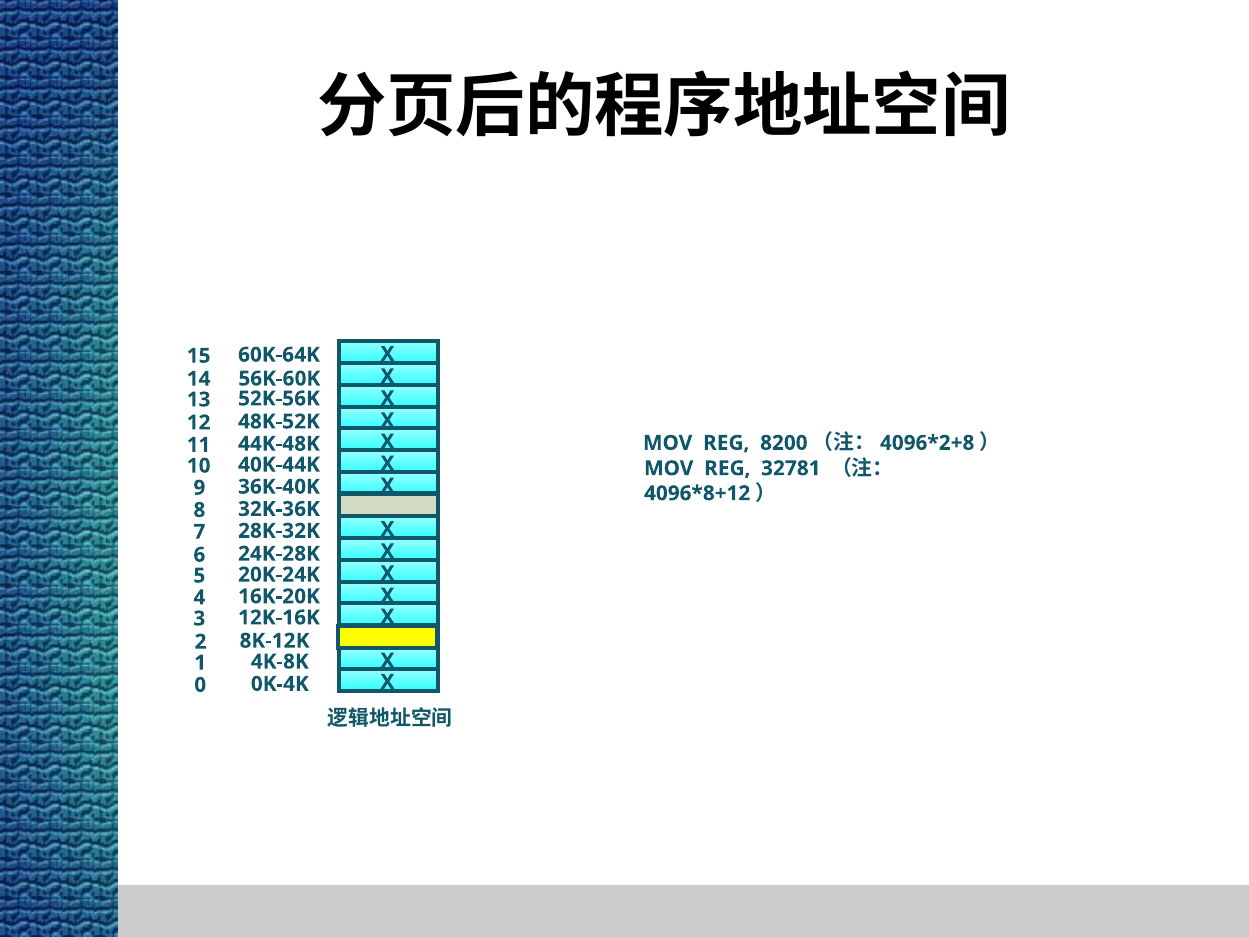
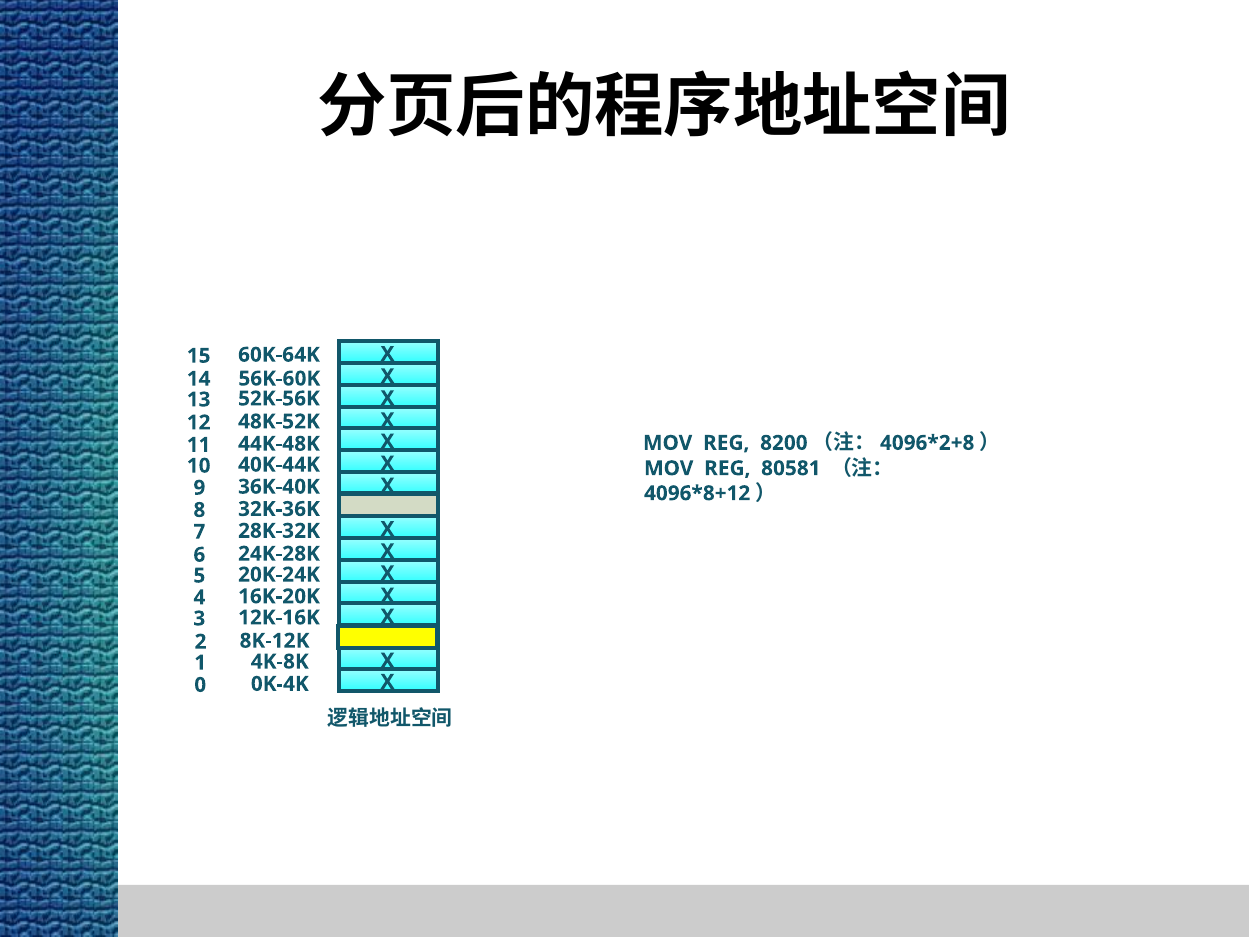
32781: 32781 -> 80581
